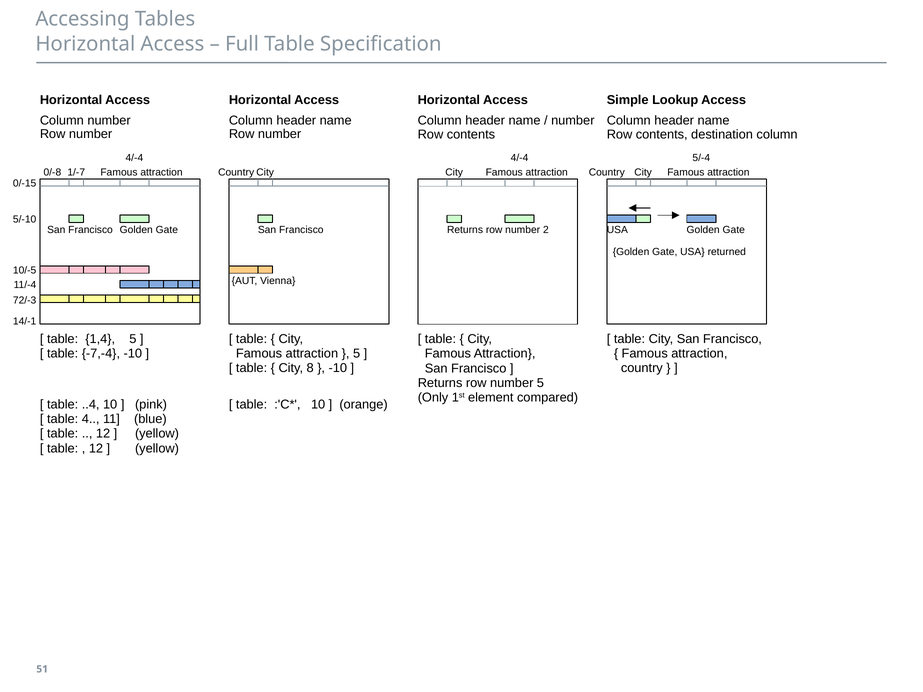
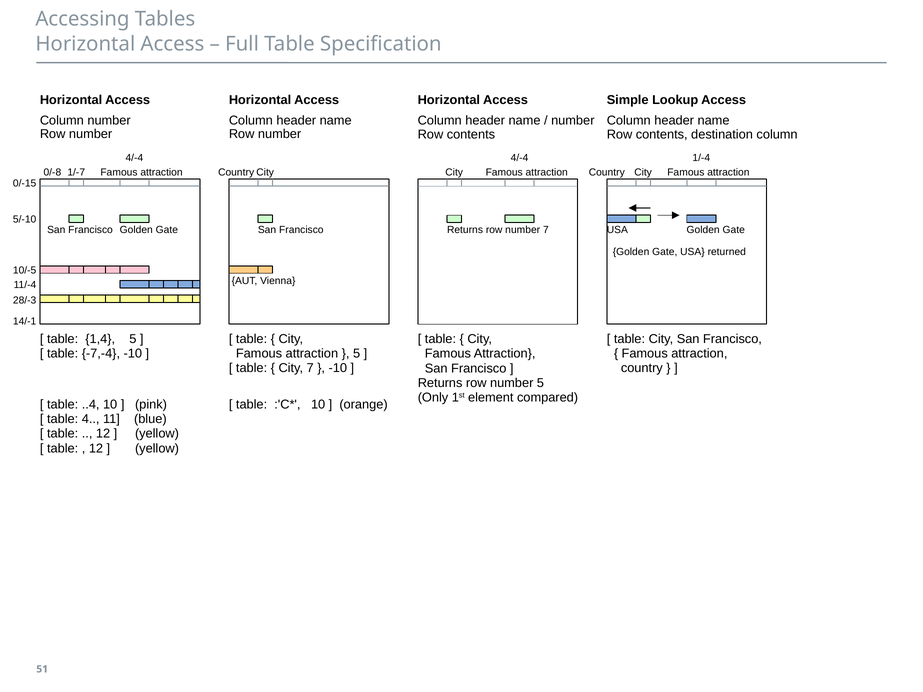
5/-4: 5/-4 -> 1/-4
number 2: 2 -> 7
72/-3: 72/-3 -> 28/-3
City 8: 8 -> 7
